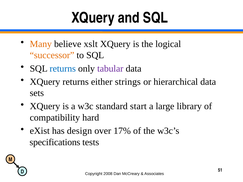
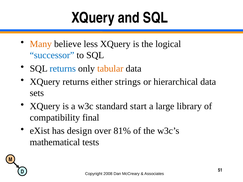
xslt: xslt -> less
successor colour: orange -> blue
tabular colour: purple -> orange
hard: hard -> final
17%: 17% -> 81%
specifications: specifications -> mathematical
